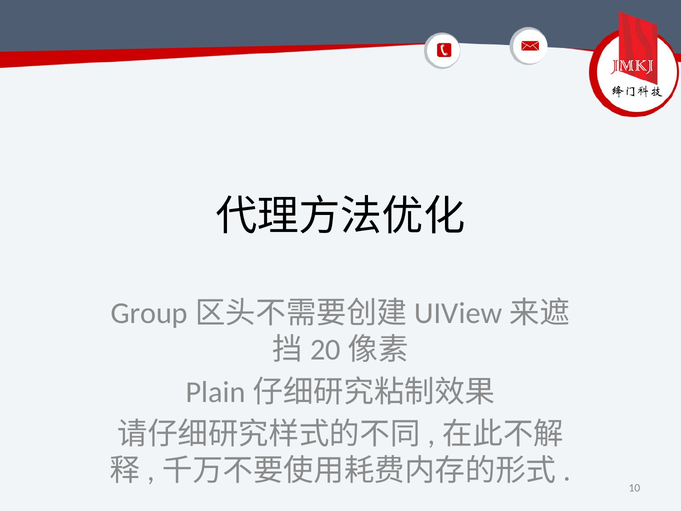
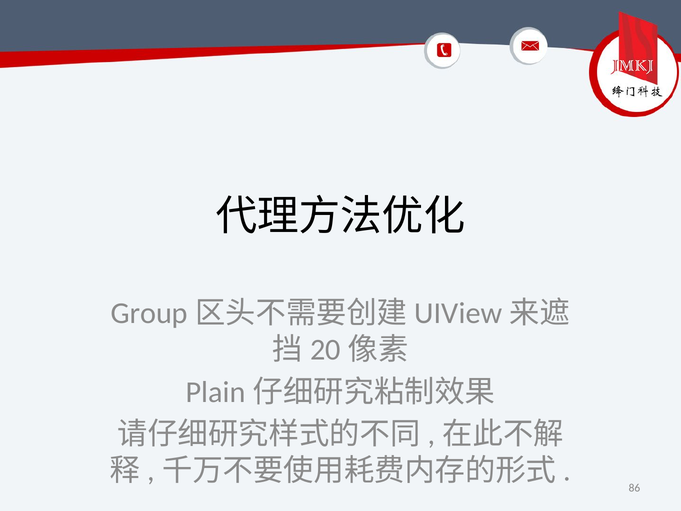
10: 10 -> 86
